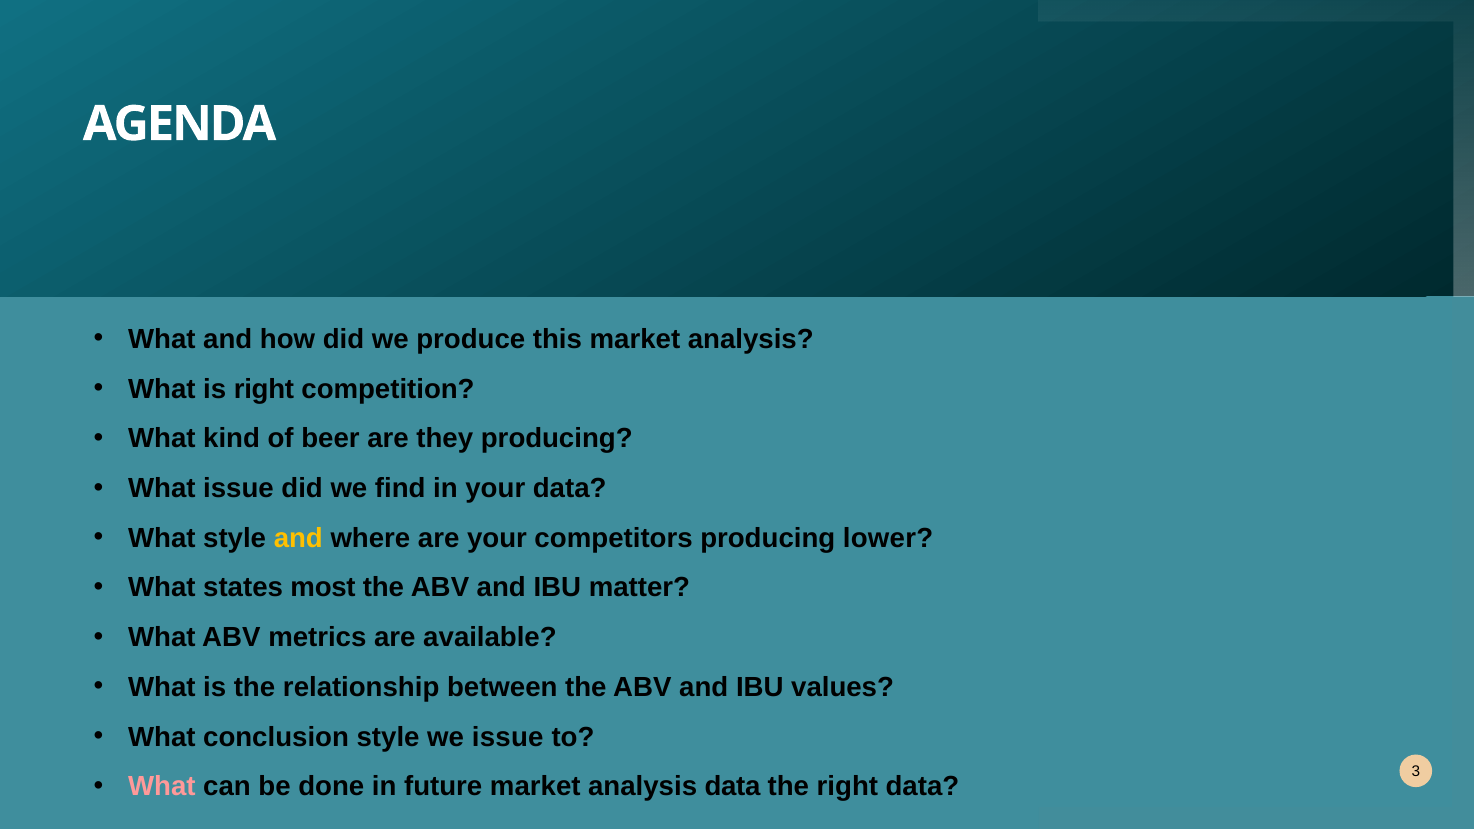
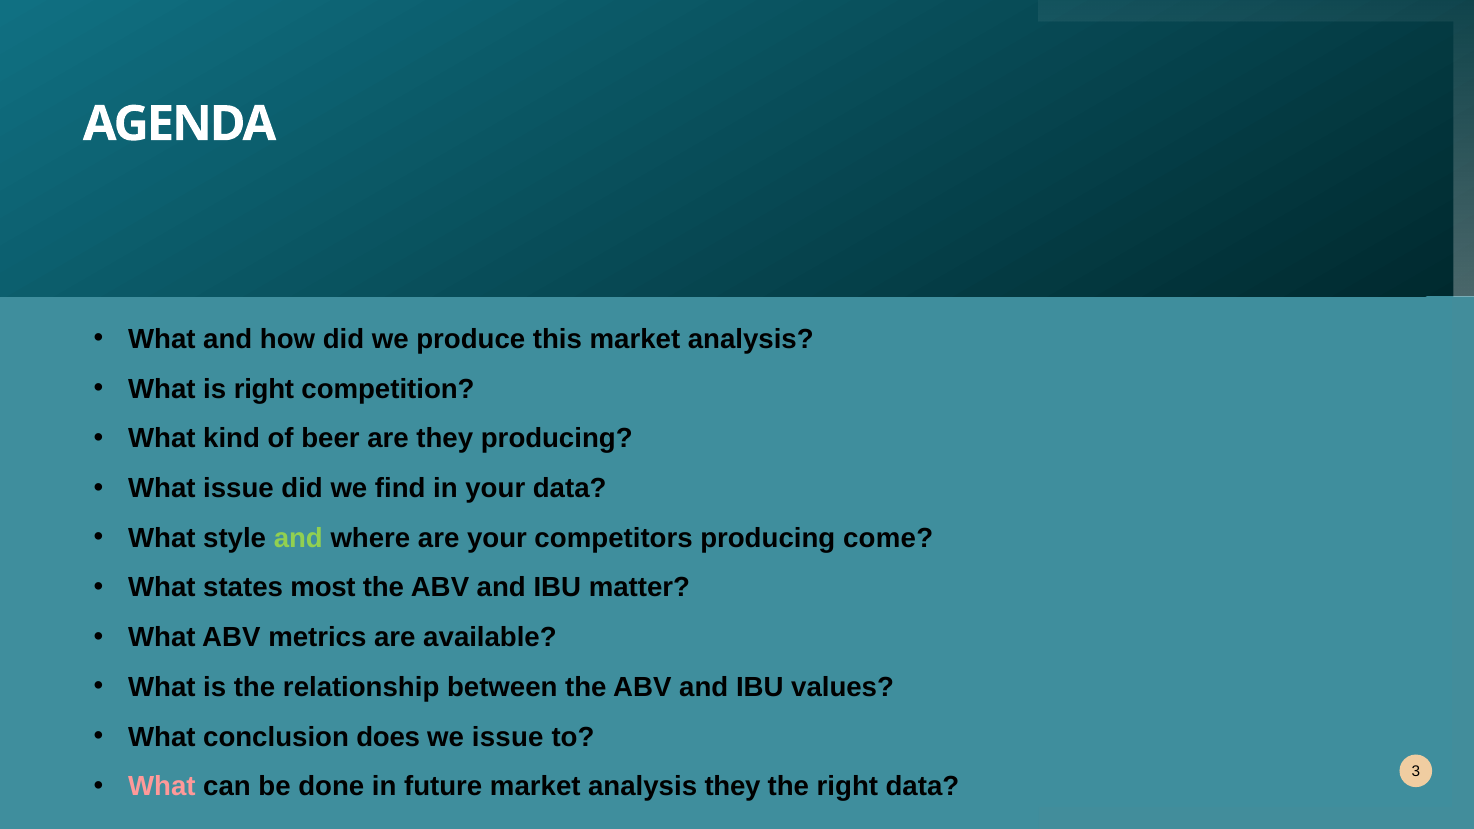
and at (298, 538) colour: yellow -> light green
lower: lower -> come
conclusion style: style -> does
analysis data: data -> they
